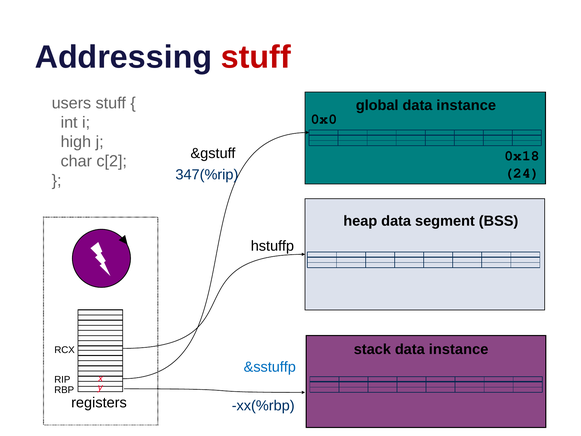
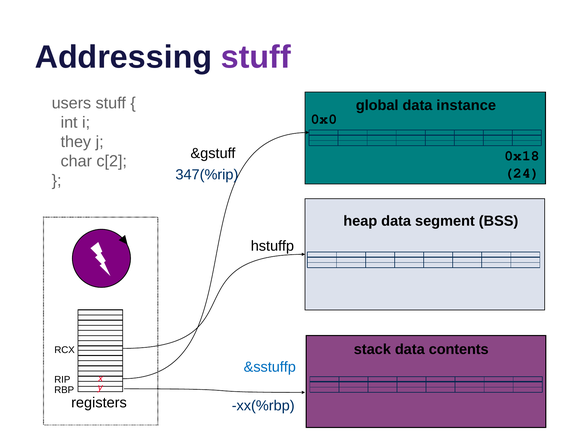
stuff at (256, 57) colour: red -> purple
high: high -> they
stack data instance: instance -> contents
